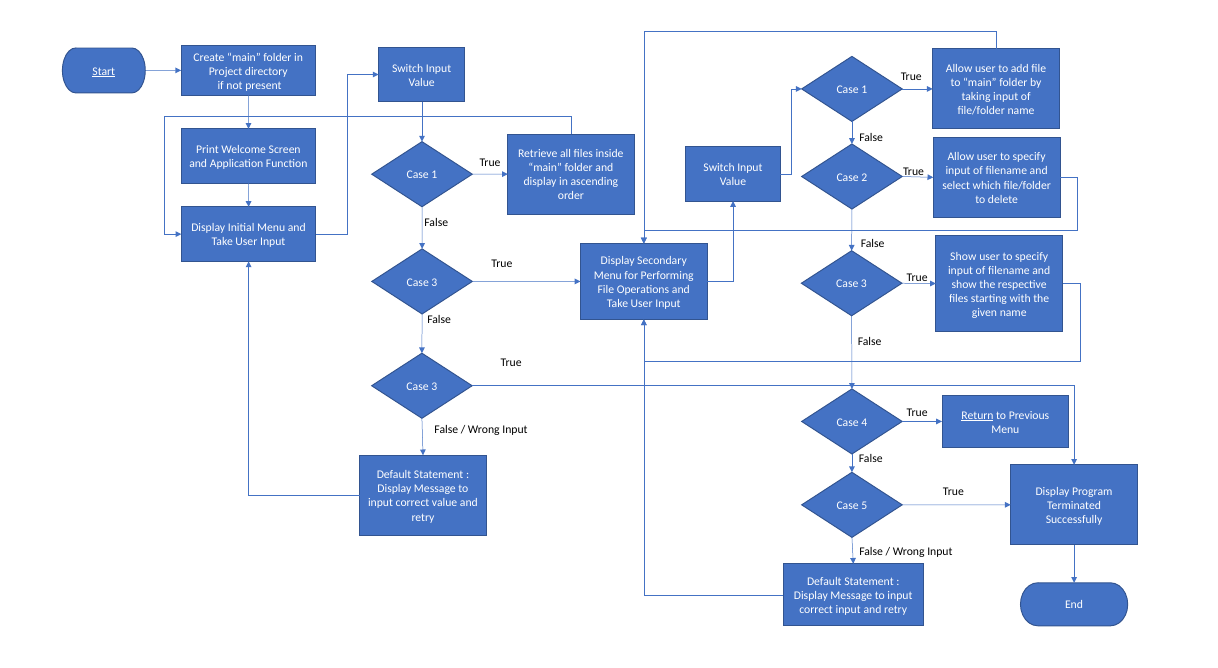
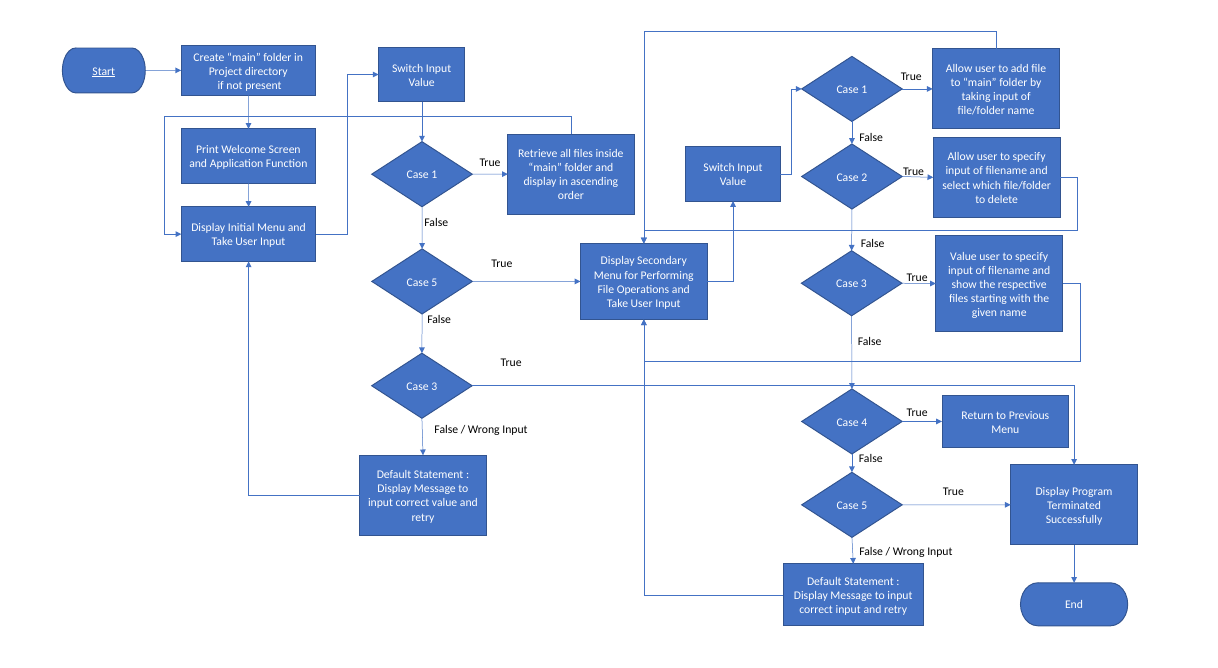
Show at (963, 256): Show -> Value
3 at (434, 282): 3 -> 5
Return underline: present -> none
